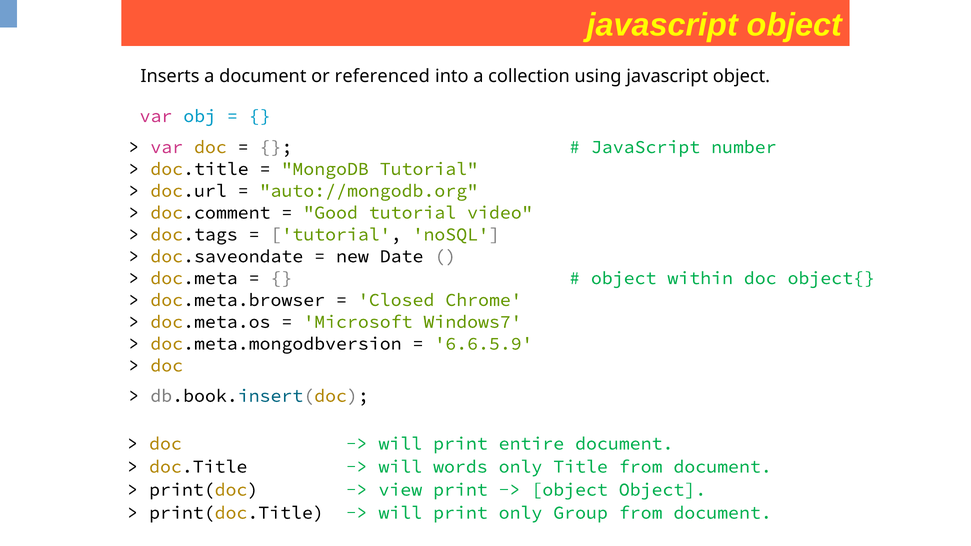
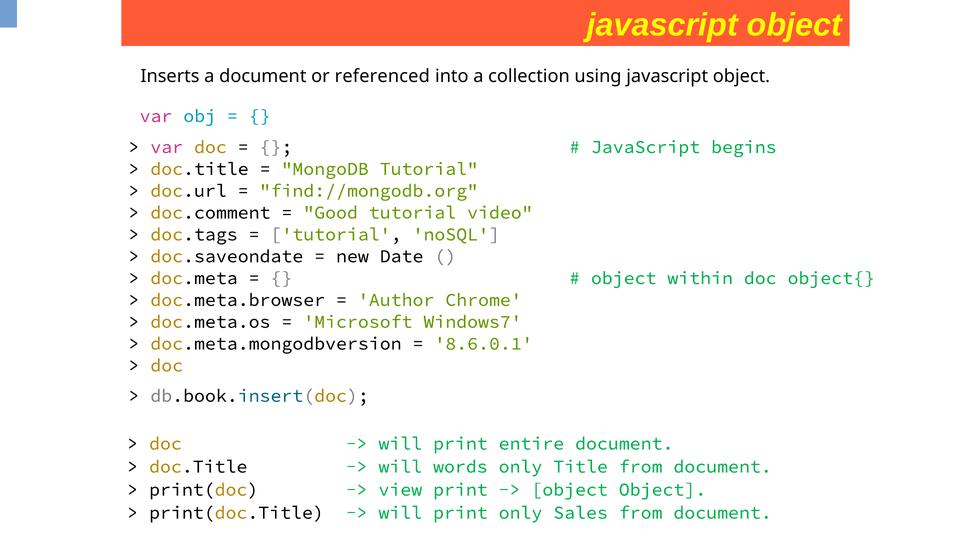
number: number -> begins
auto://mongodb.org: auto://mongodb.org -> find://mongodb.org
Closed: Closed -> Author
6.6.5.9: 6.6.5.9 -> 8.6.0.1
Group: Group -> Sales
